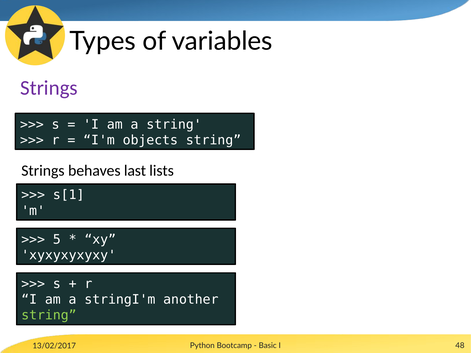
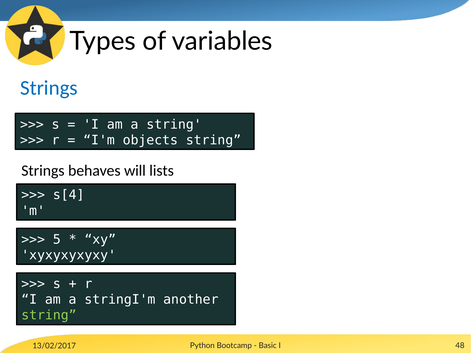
Strings at (49, 88) colour: purple -> blue
last: last -> will
s[1: s[1 -> s[4
